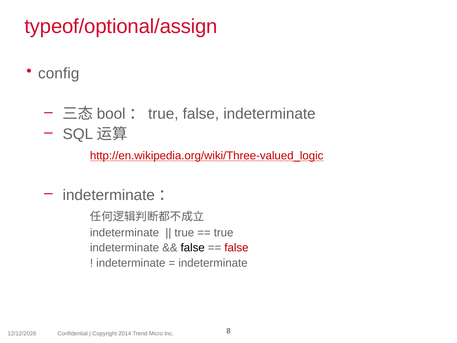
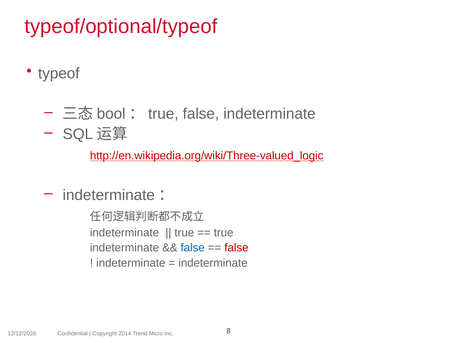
typeof/optional/assign: typeof/optional/assign -> typeof/optional/typeof
config: config -> typeof
false at (193, 248) colour: black -> blue
